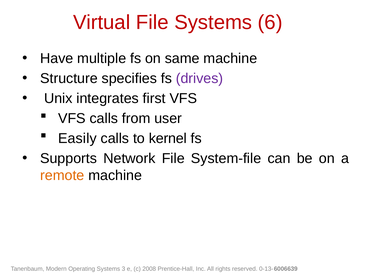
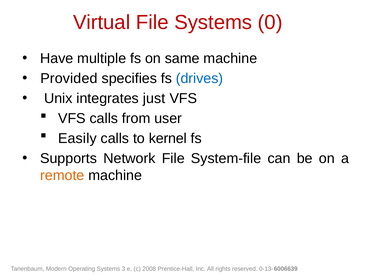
6: 6 -> 0
Structure: Structure -> Provided
drives colour: purple -> blue
first: first -> just
